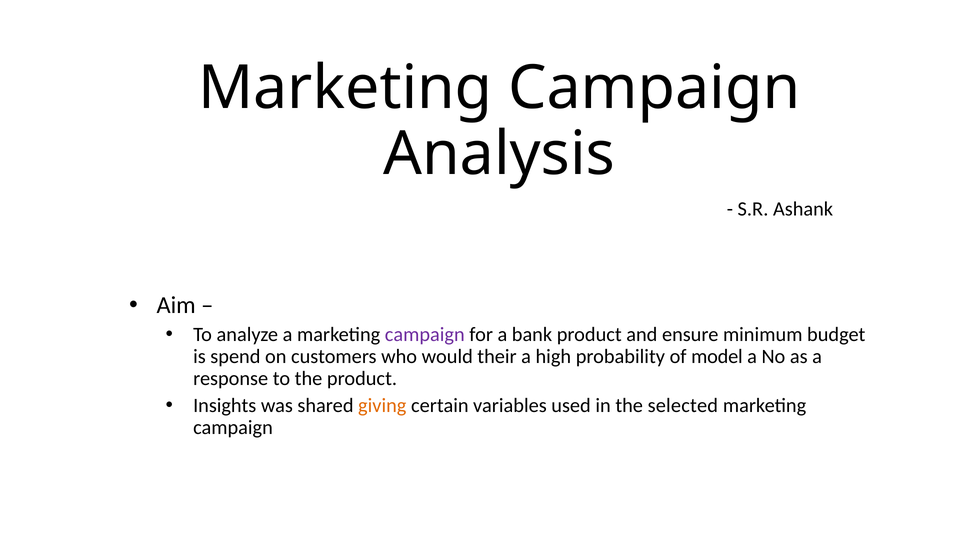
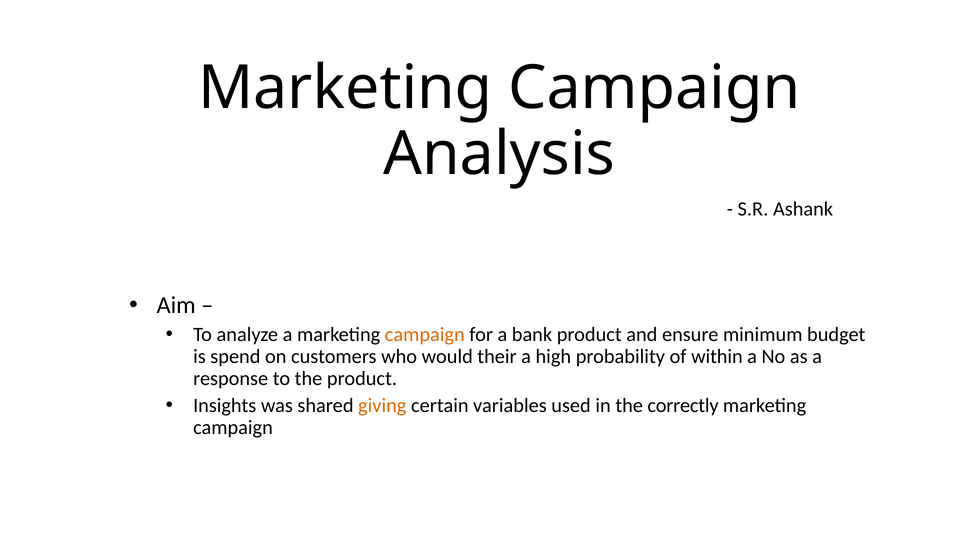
campaign at (425, 334) colour: purple -> orange
model: model -> within
selected: selected -> correctly
